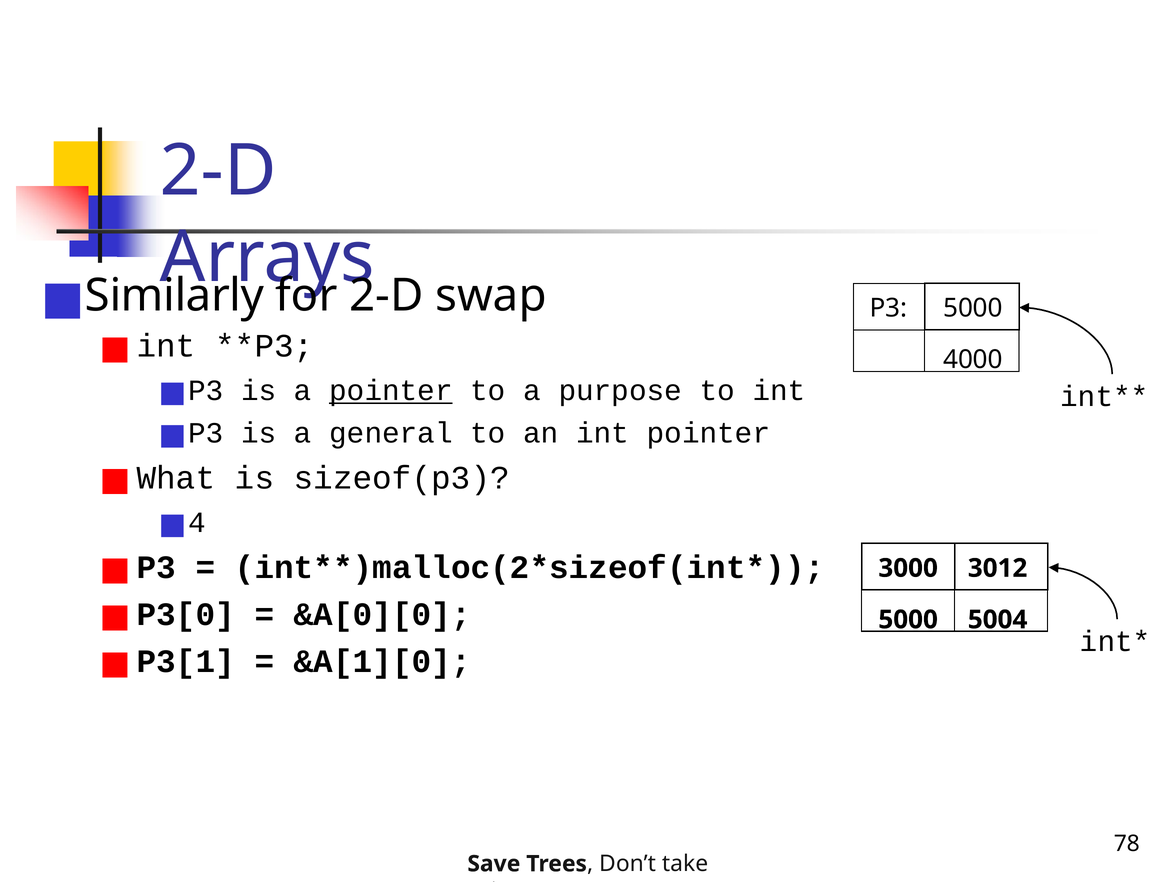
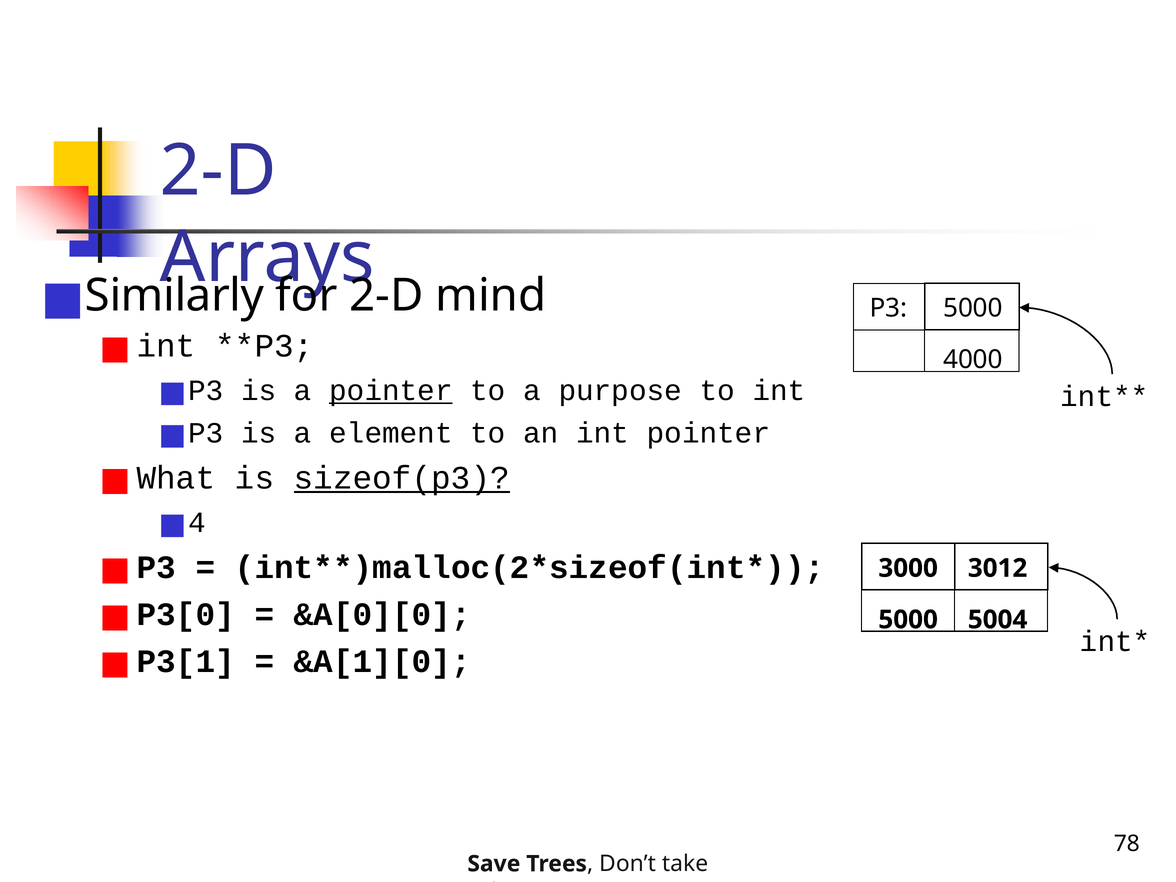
swap: swap -> mind
general: general -> element
sizeof(p3 underline: none -> present
